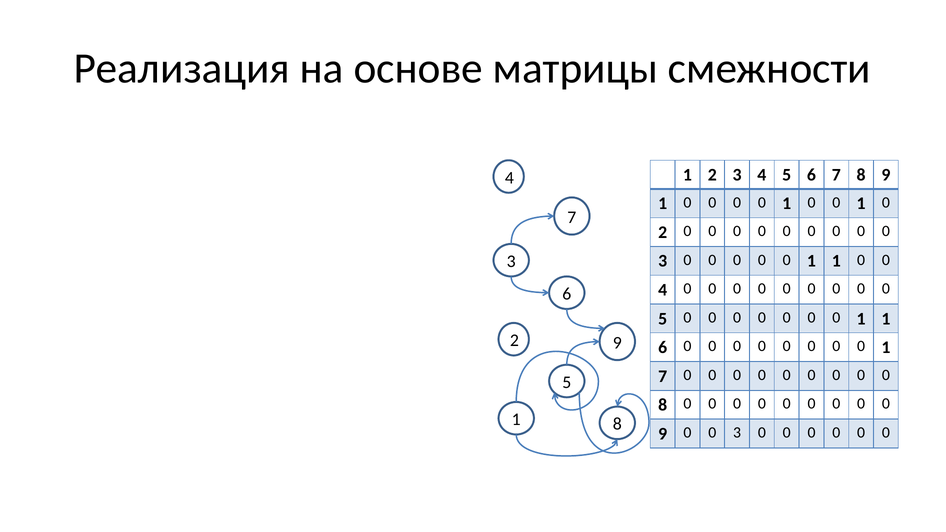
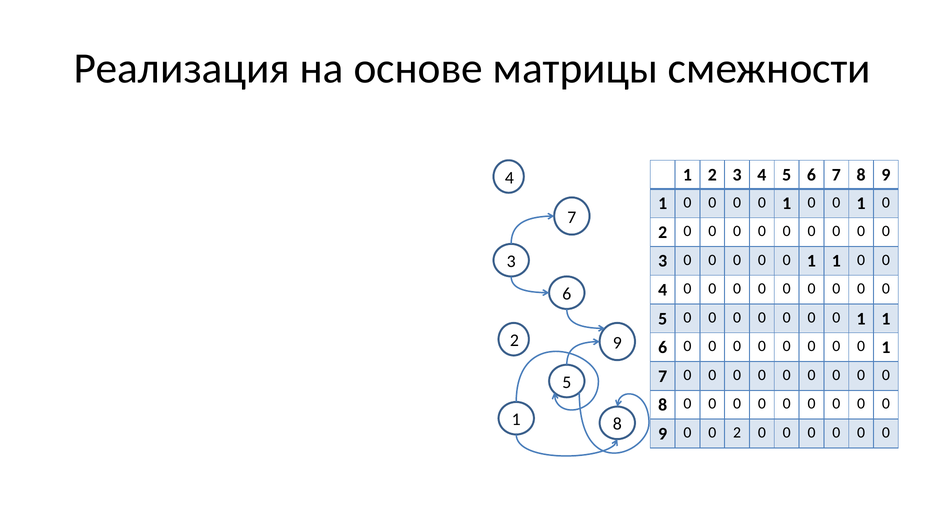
9 0 0 3: 3 -> 2
